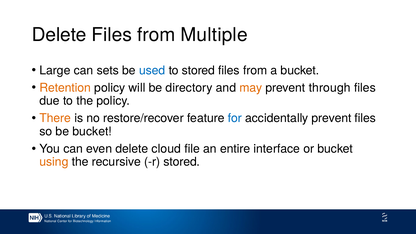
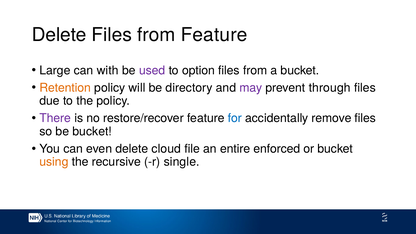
from Multiple: Multiple -> Feature
sets: sets -> with
used colour: blue -> purple
to stored: stored -> option
may colour: orange -> purple
There colour: orange -> purple
accidentally prevent: prevent -> remove
interface: interface -> enforced
r stored: stored -> single
